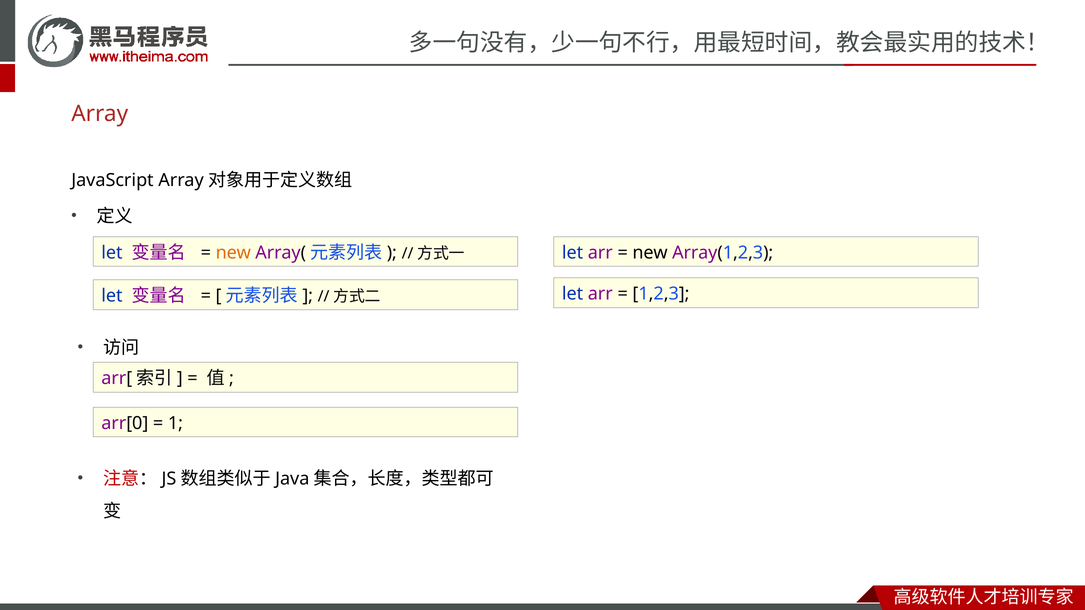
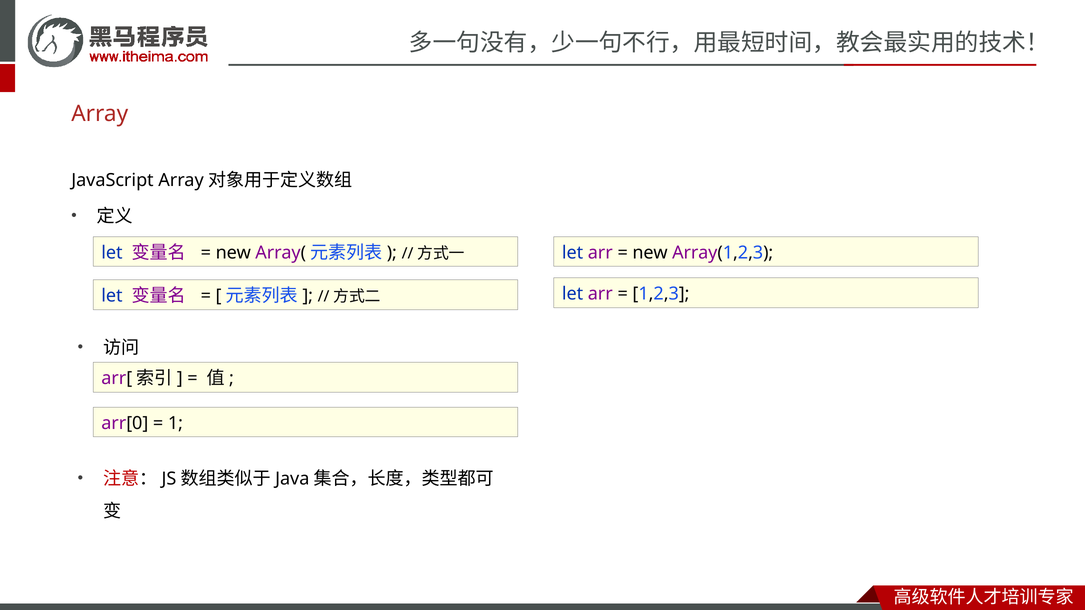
new at (233, 253) colour: orange -> black
